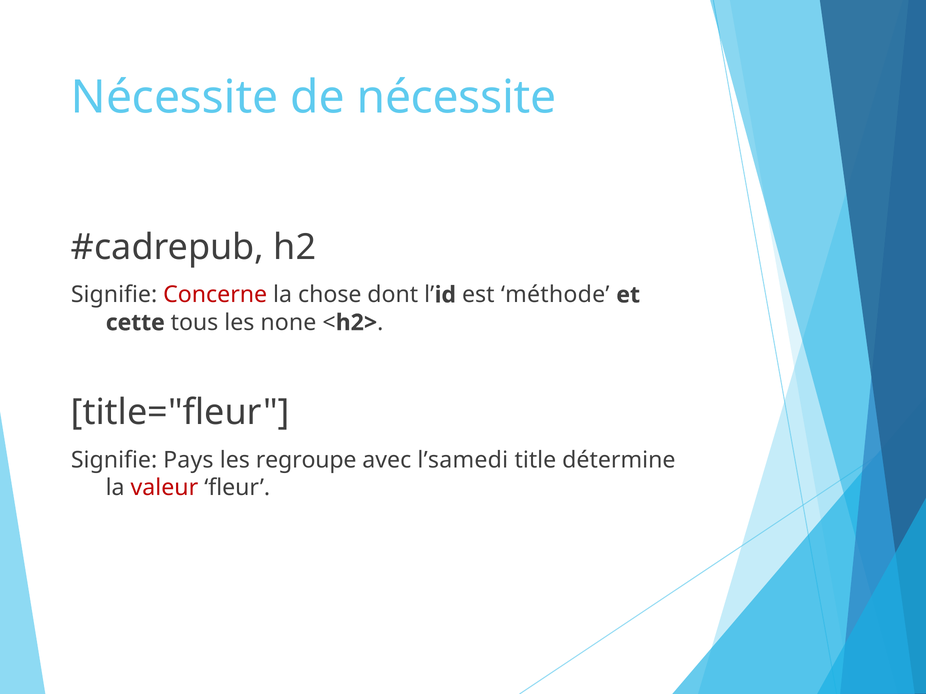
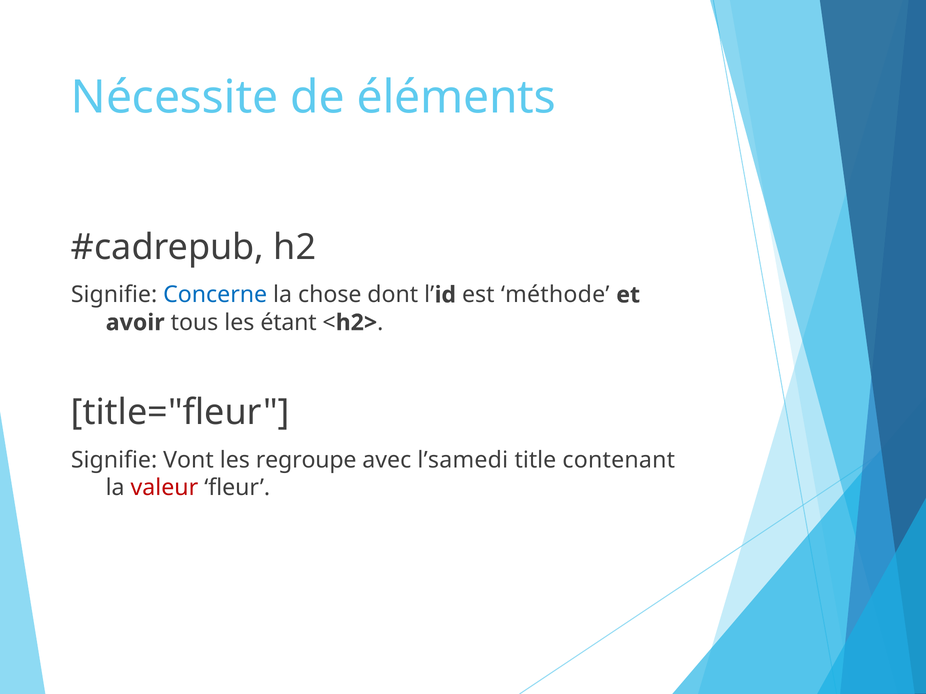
de nécessite: nécessite -> éléments
Concerne colour: red -> blue
cette: cette -> avoir
none: none -> étant
Pays: Pays -> Vont
détermine: détermine -> contenant
